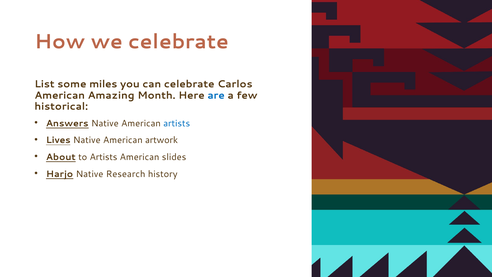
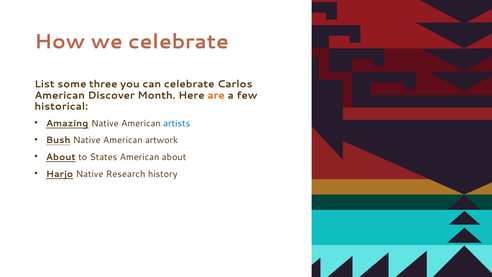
miles: miles -> three
Amazing: Amazing -> Discover
are colour: blue -> orange
Answers: Answers -> Amazing
Lives: Lives -> Bush
to Artists: Artists -> States
American slides: slides -> about
